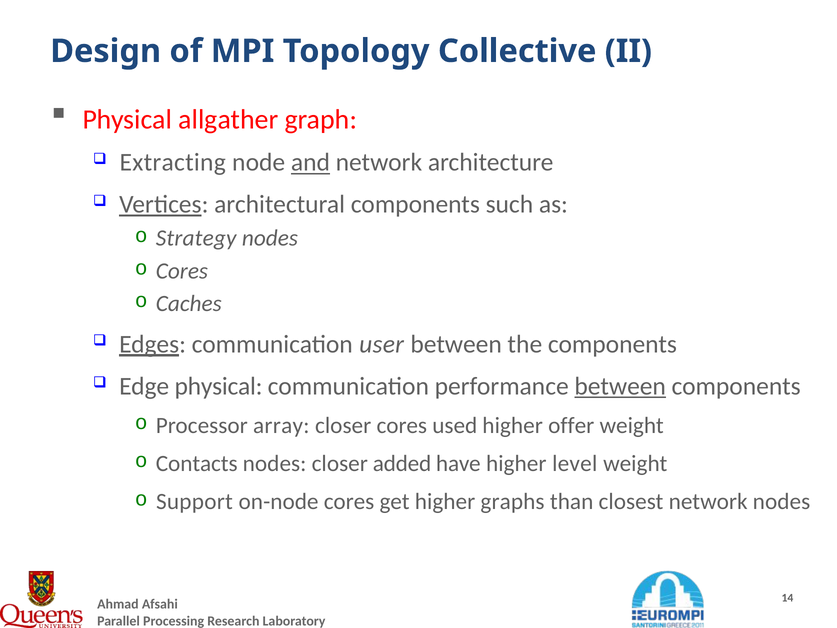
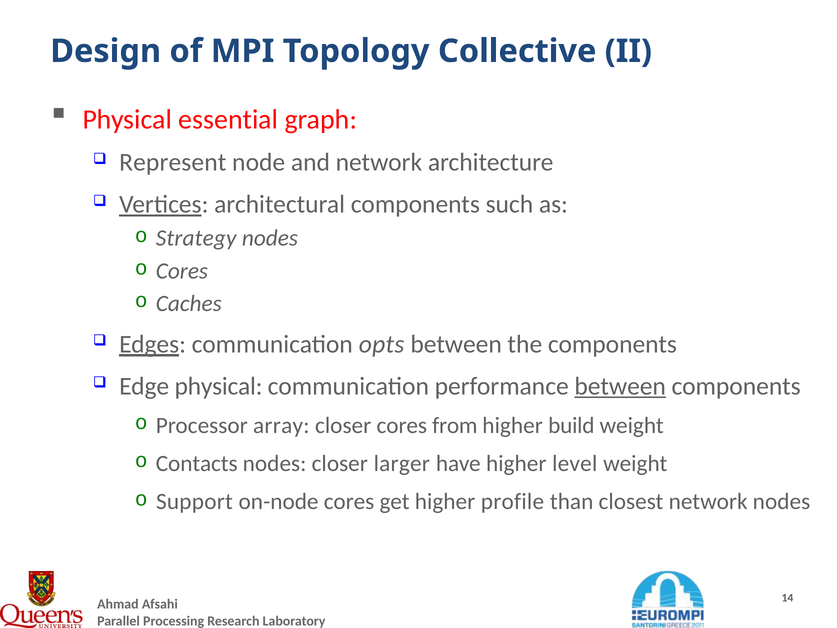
allgather: allgather -> essential
Extracting: Extracting -> Represent
and underline: present -> none
user: user -> opts
used: used -> from
offer: offer -> build
added: added -> larger
graphs: graphs -> profile
